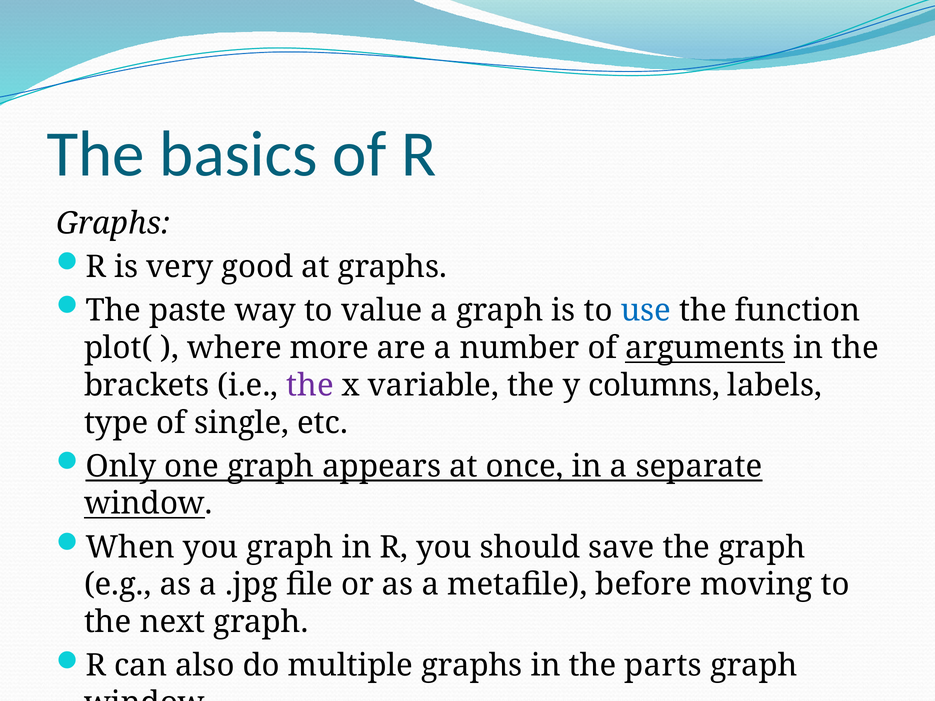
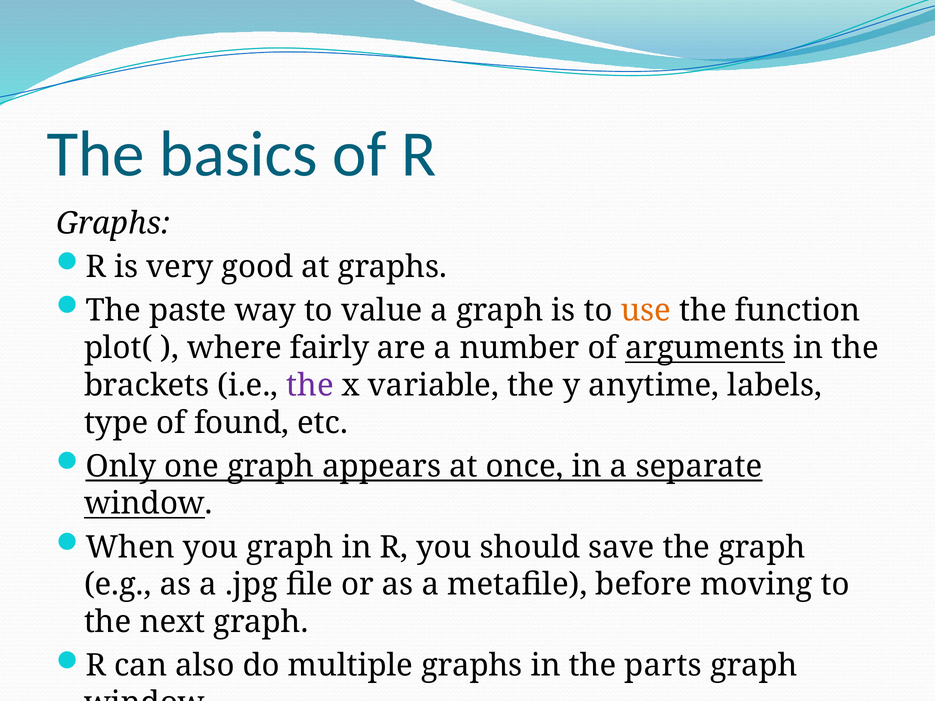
use colour: blue -> orange
more: more -> fairly
columns: columns -> anytime
single: single -> found
